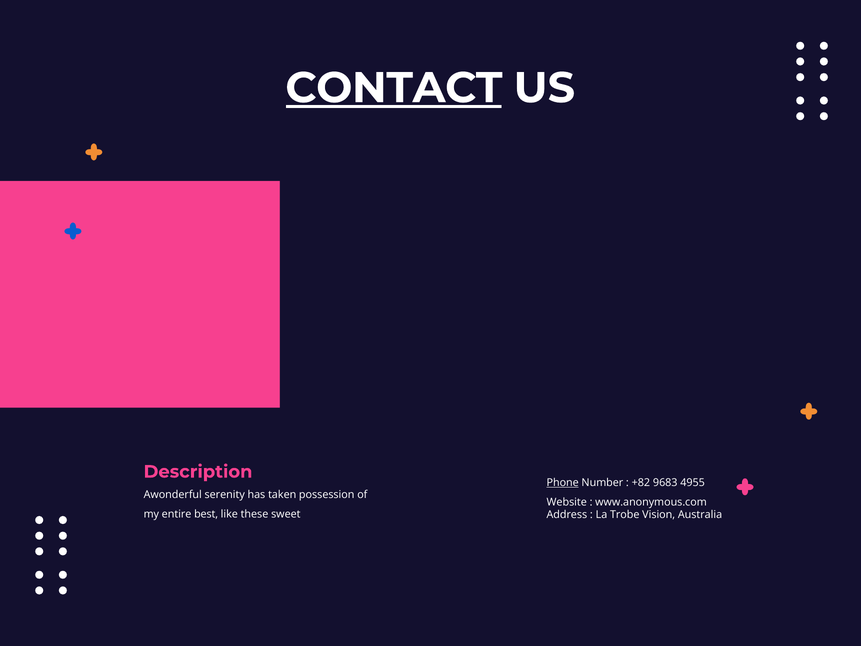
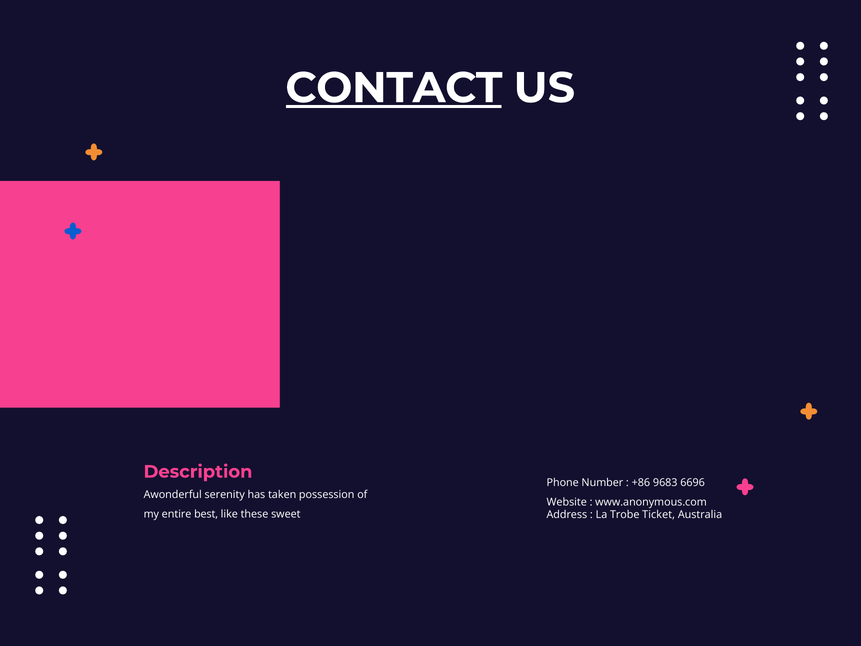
Phone underline: present -> none
+82: +82 -> +86
4955: 4955 -> 6696
Vision: Vision -> Ticket
